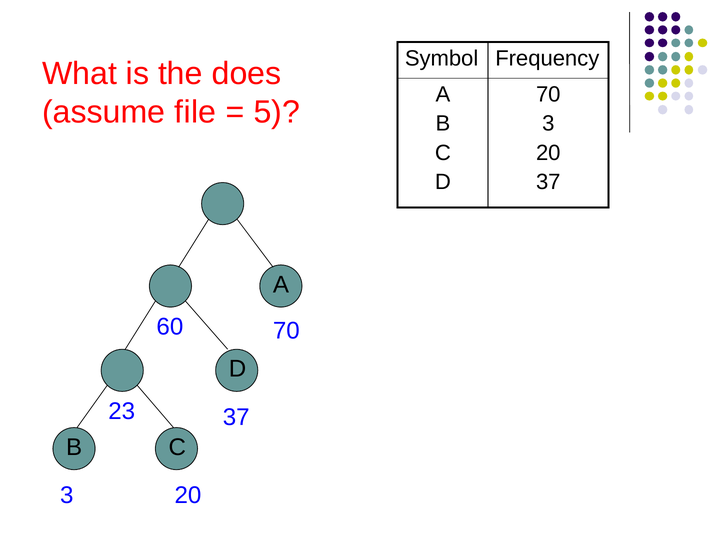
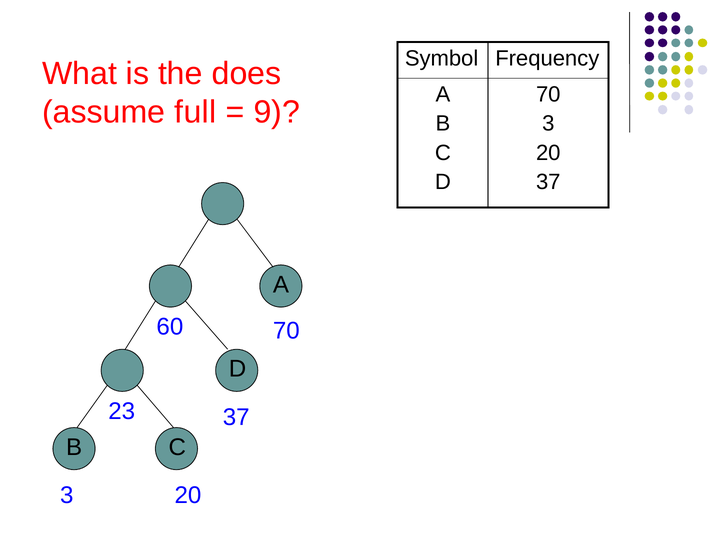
file: file -> full
5: 5 -> 9
